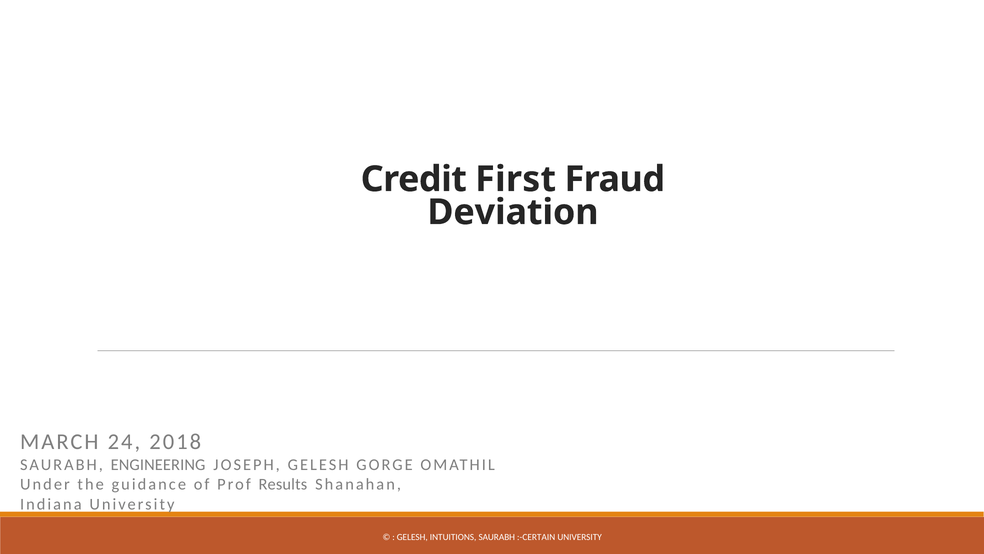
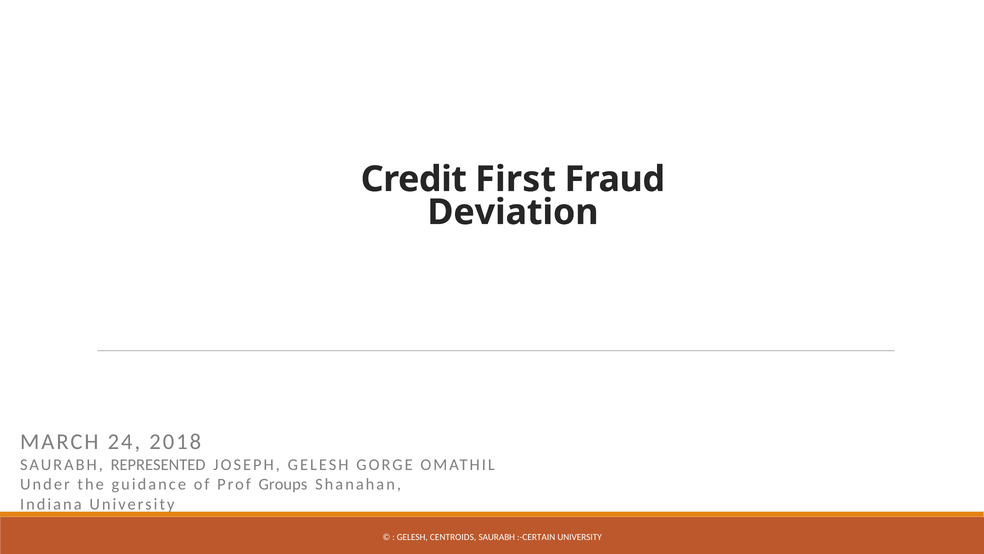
ENGINEERING: ENGINEERING -> REPRESENTED
Results: Results -> Groups
INTUITIONS: INTUITIONS -> CENTROIDS
